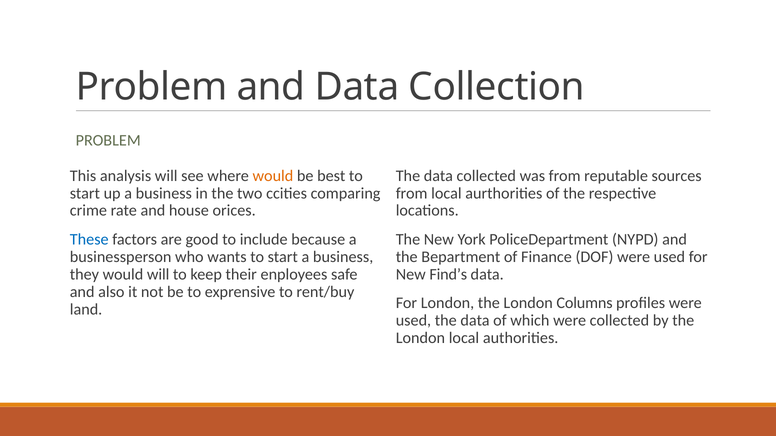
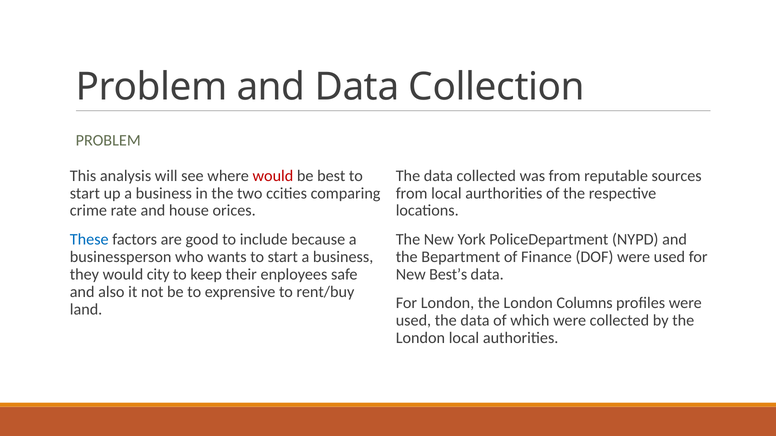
would at (273, 176) colour: orange -> red
would will: will -> city
Find’s: Find’s -> Best’s
